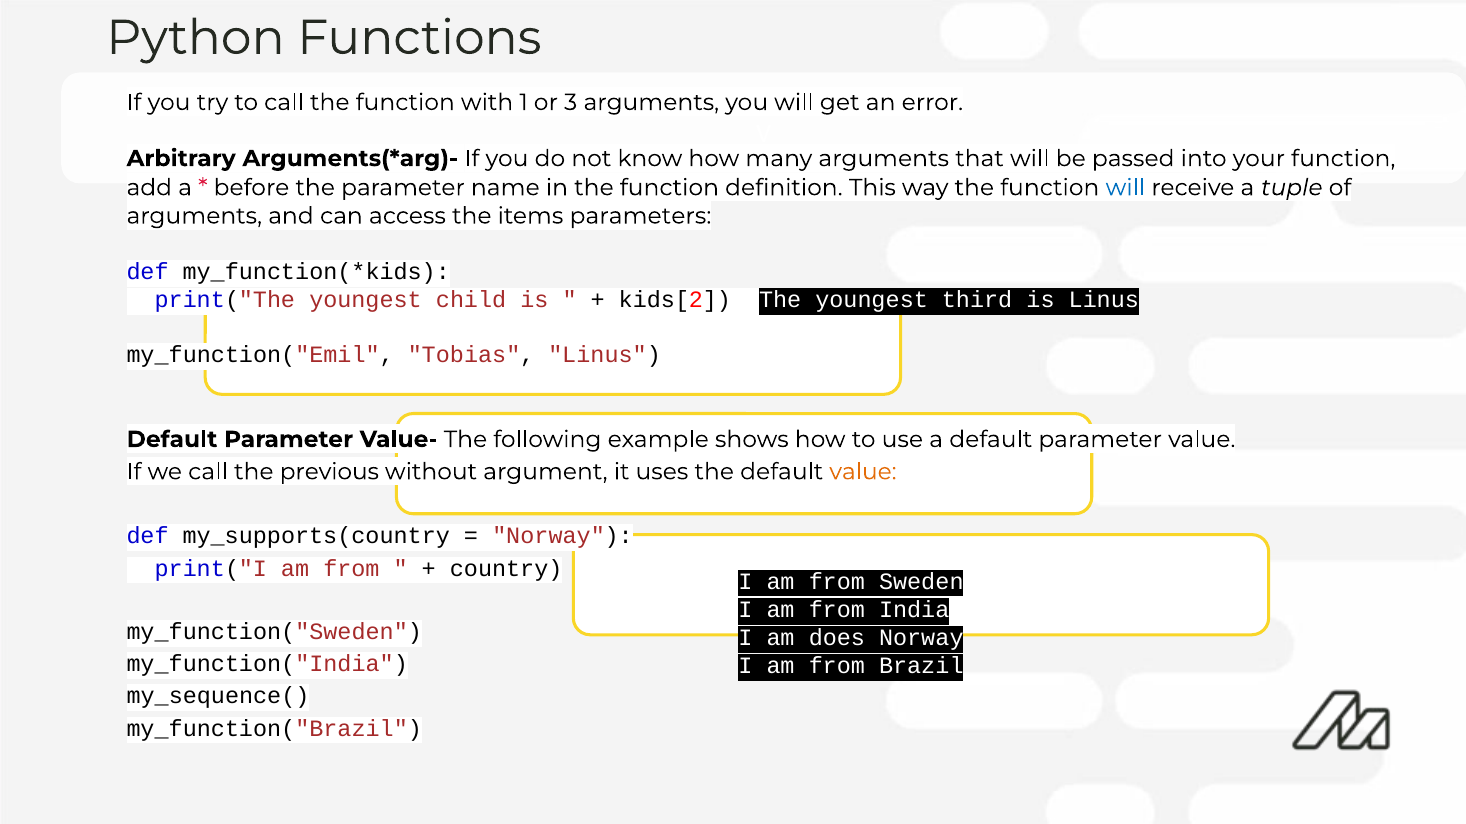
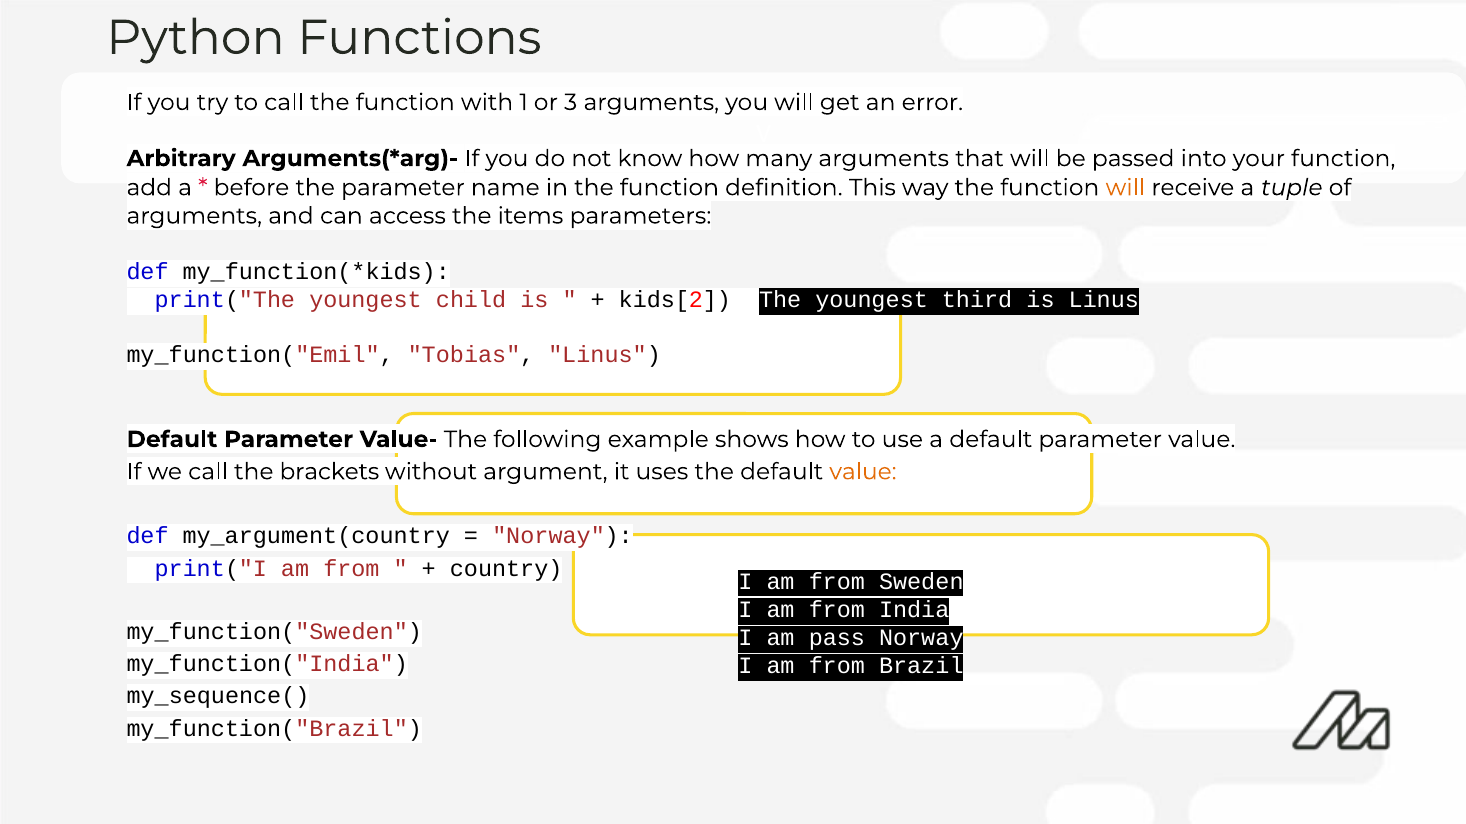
will at (1125, 188) colour: blue -> orange
previous: previous -> brackets
my_supports(country: my_supports(country -> my_argument(country
does: does -> pass
